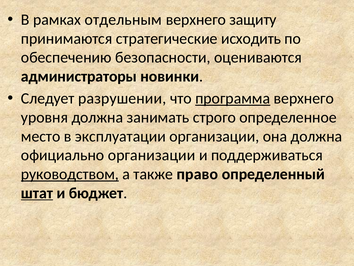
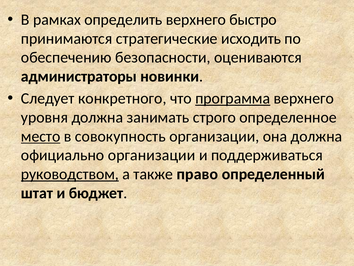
отдельным: отдельным -> определить
защиту: защиту -> быстро
разрушении: разрушении -> конкретного
место underline: none -> present
эксплуатации: эксплуатации -> совокупность
штат underline: present -> none
